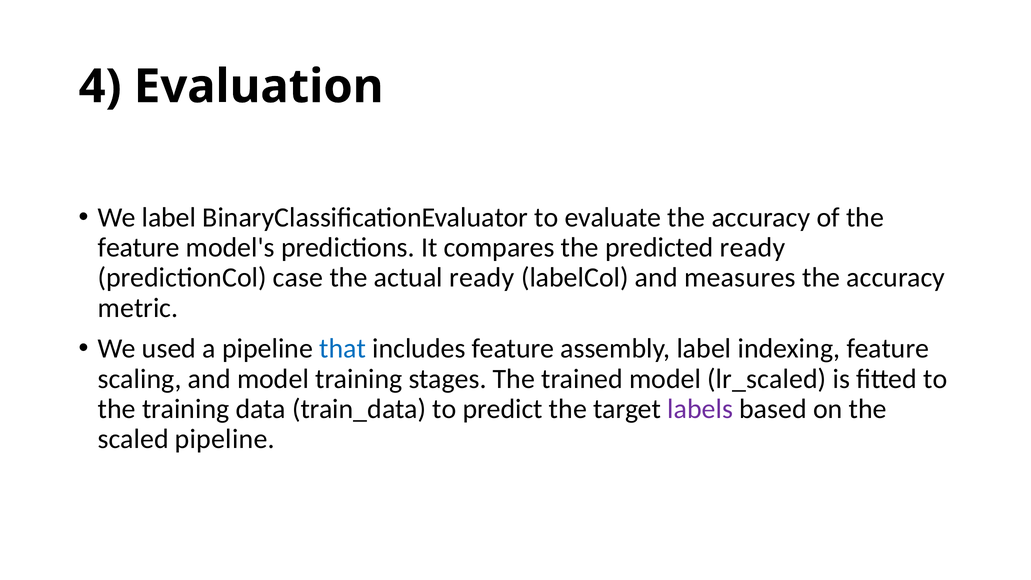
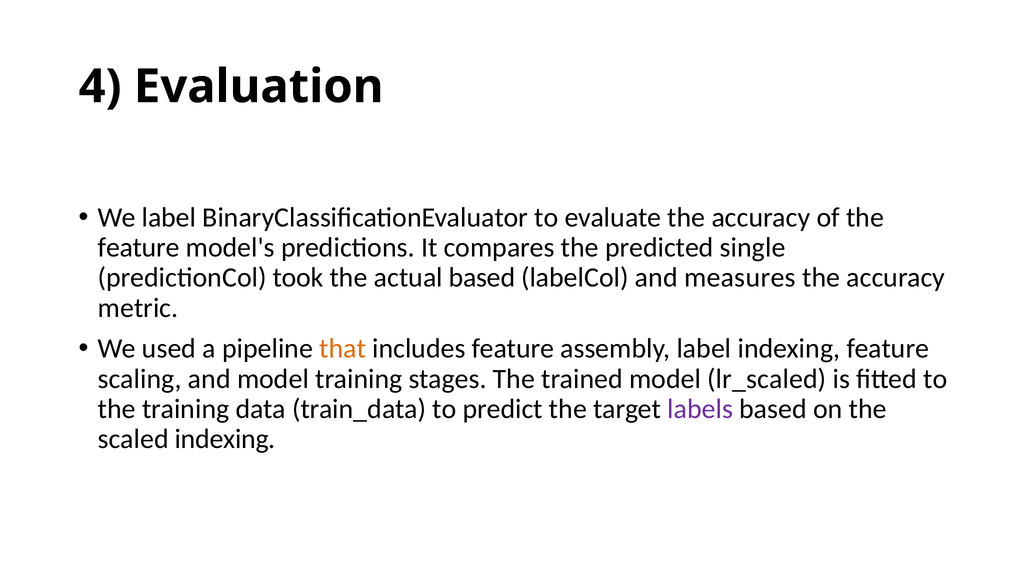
predicted ready: ready -> single
case: case -> took
actual ready: ready -> based
that colour: blue -> orange
scaled pipeline: pipeline -> indexing
